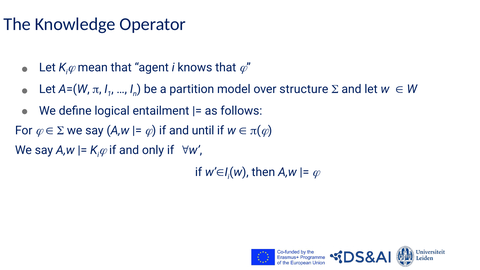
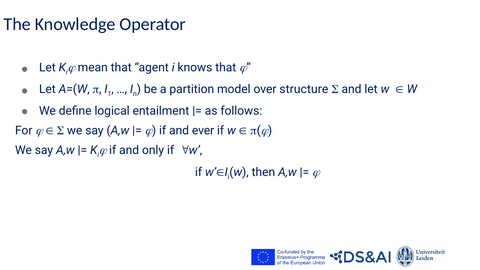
until: until -> ever
